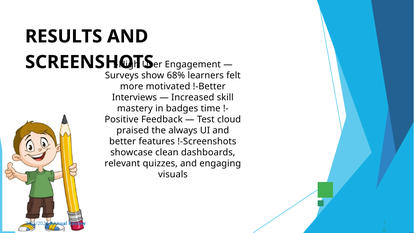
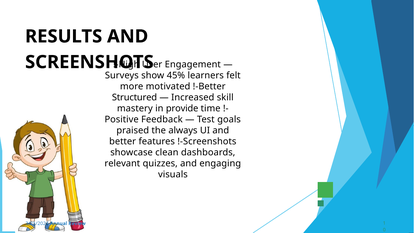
68%: 68% -> 45%
Interviews: Interviews -> Structured
badges: badges -> provide
cloud: cloud -> goals
